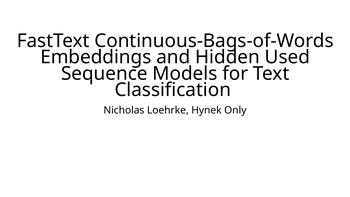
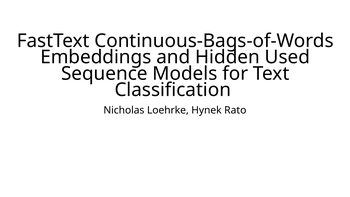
Only: Only -> Rato
